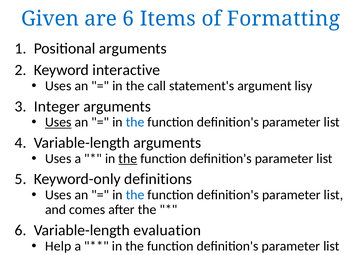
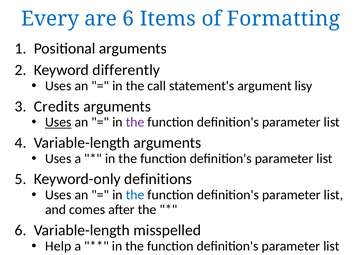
Given: Given -> Every
interactive: interactive -> differently
Integer: Integer -> Credits
the at (135, 122) colour: blue -> purple
the at (128, 159) underline: present -> none
evaluation: evaluation -> misspelled
